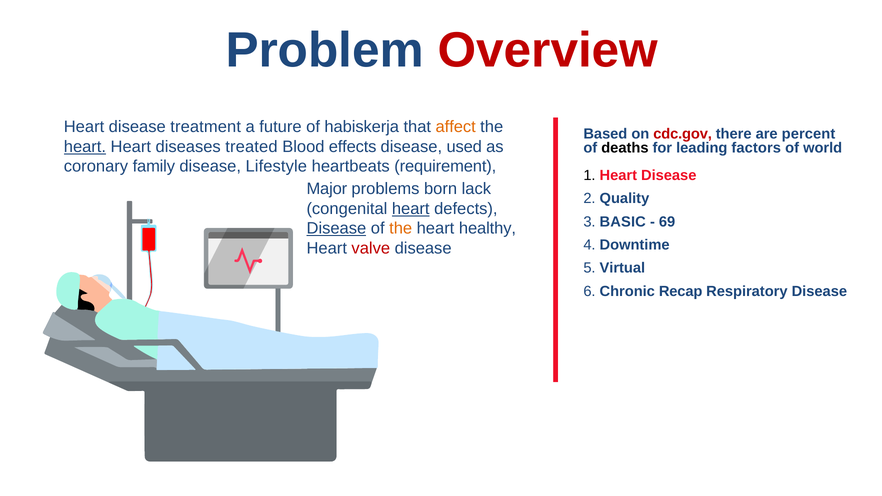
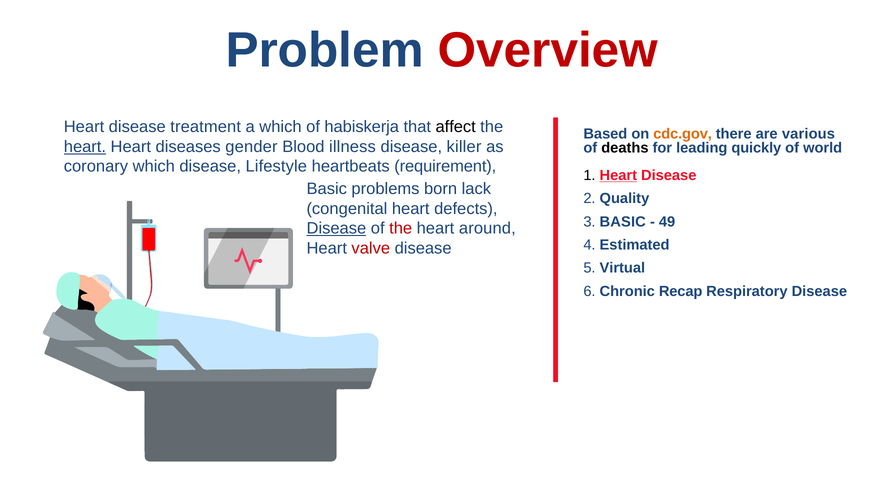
a future: future -> which
affect colour: orange -> black
cdc.gov colour: red -> orange
percent: percent -> various
treated: treated -> gender
effects: effects -> illness
used: used -> killer
factors: factors -> quickly
coronary family: family -> which
Heart at (618, 175) underline: none -> present
Major at (327, 189): Major -> Basic
heart at (411, 209) underline: present -> none
69: 69 -> 49
the at (401, 229) colour: orange -> red
healthy: healthy -> around
Downtime: Downtime -> Estimated
